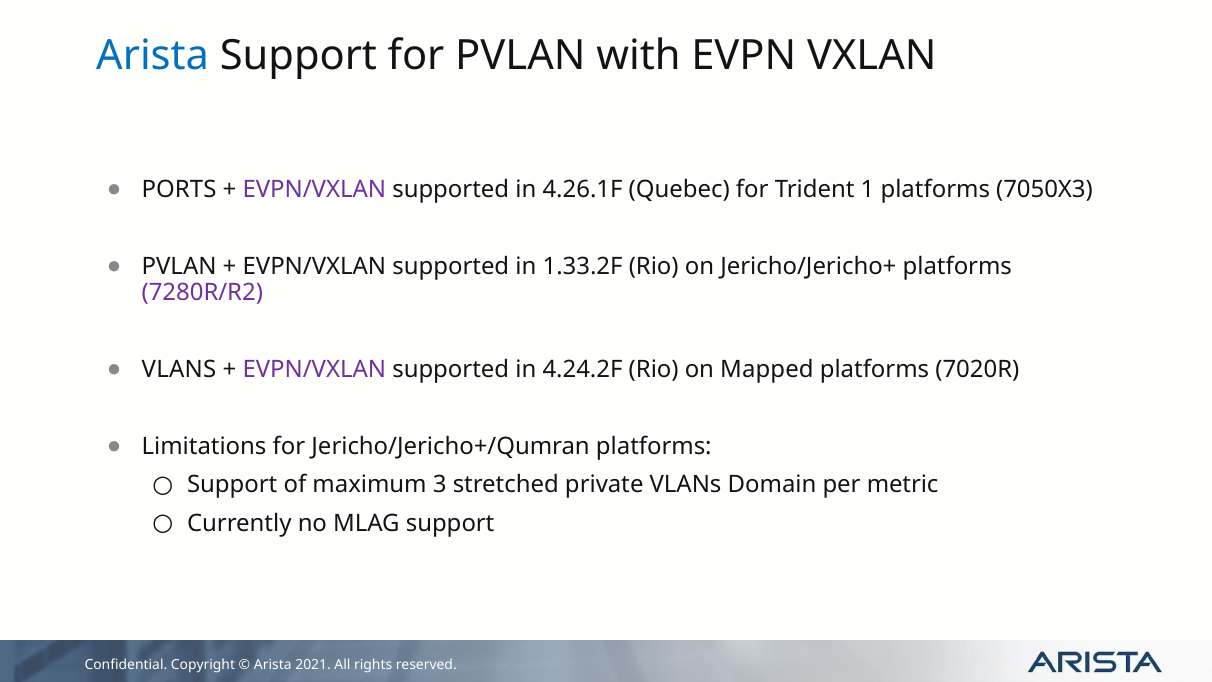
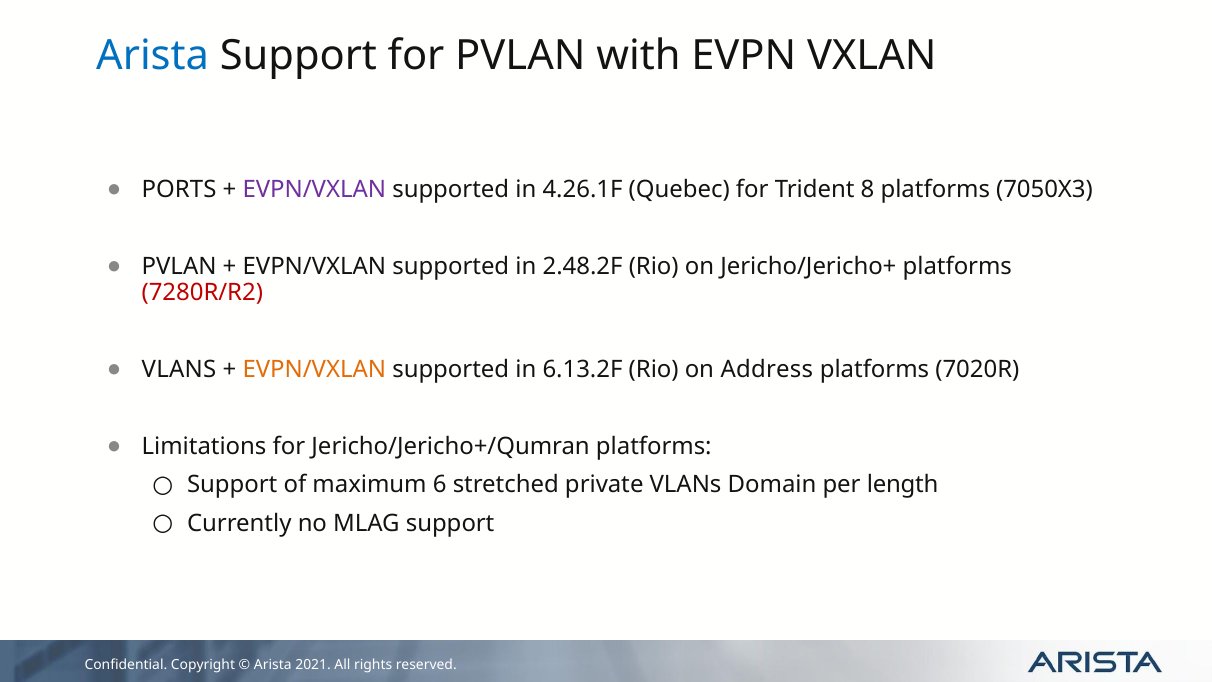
1: 1 -> 8
1.33.2F: 1.33.2F -> 2.48.2F
7280R/R2 colour: purple -> red
EVPN/VXLAN at (314, 369) colour: purple -> orange
4.24.2F: 4.24.2F -> 6.13.2F
Mapped: Mapped -> Address
3: 3 -> 6
metric: metric -> length
